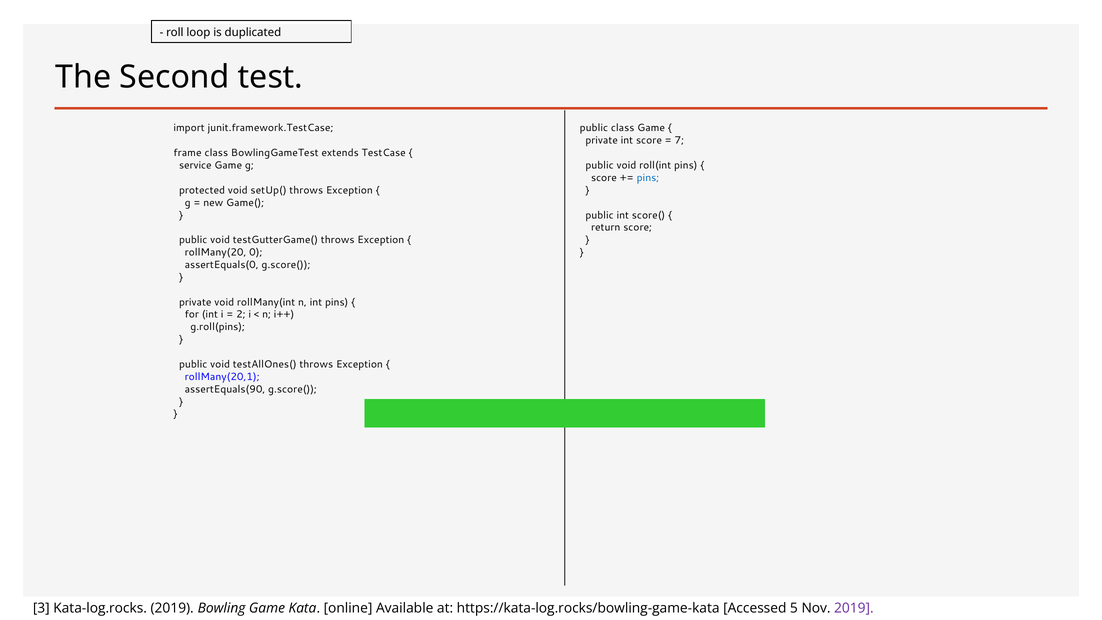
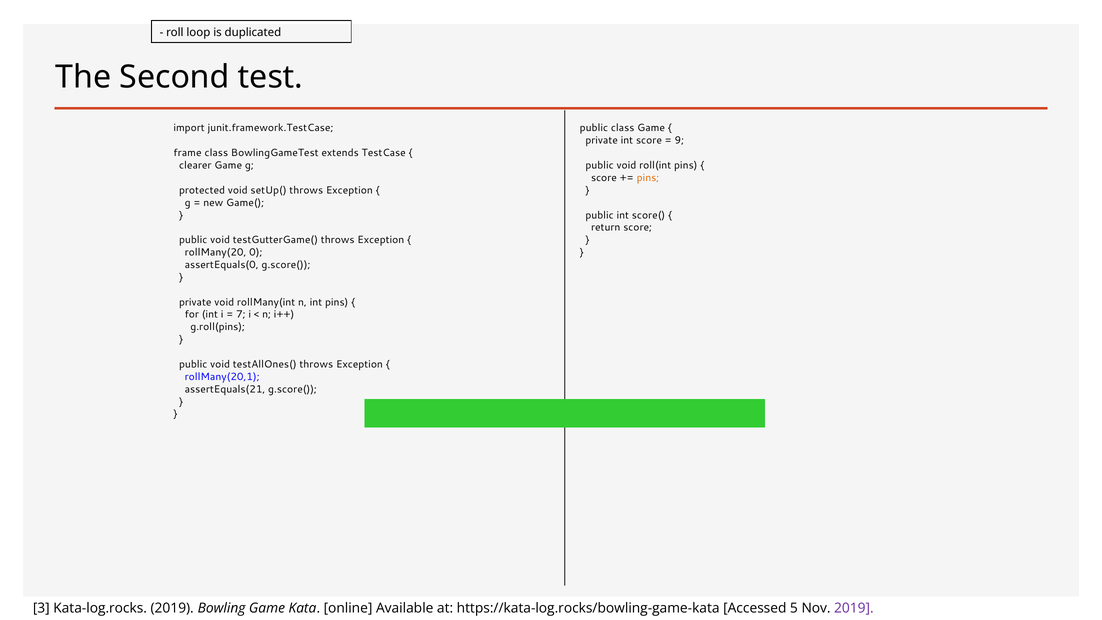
7: 7 -> 9
service: service -> clearer
pins at (648, 178) colour: blue -> orange
2: 2 -> 7
assertEquals(90: assertEquals(90 -> assertEquals(21
